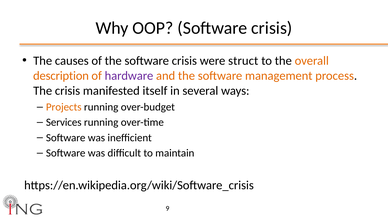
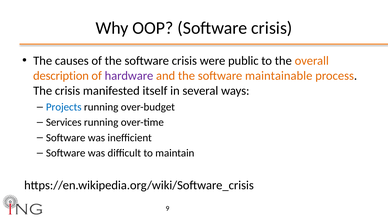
struct: struct -> public
management: management -> maintainable
Projects colour: orange -> blue
